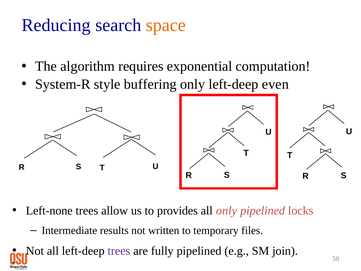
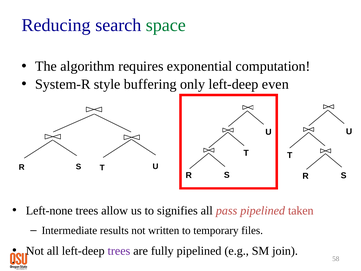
space colour: orange -> green
provides: provides -> signifies
all only: only -> pass
locks: locks -> taken
